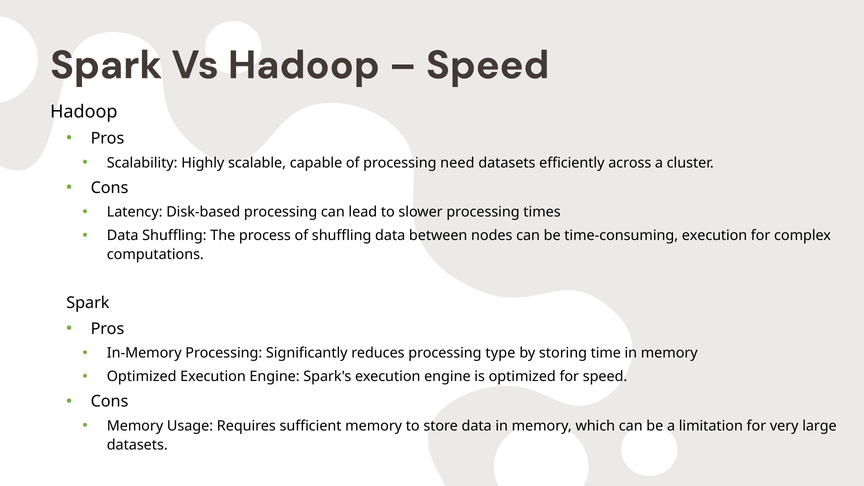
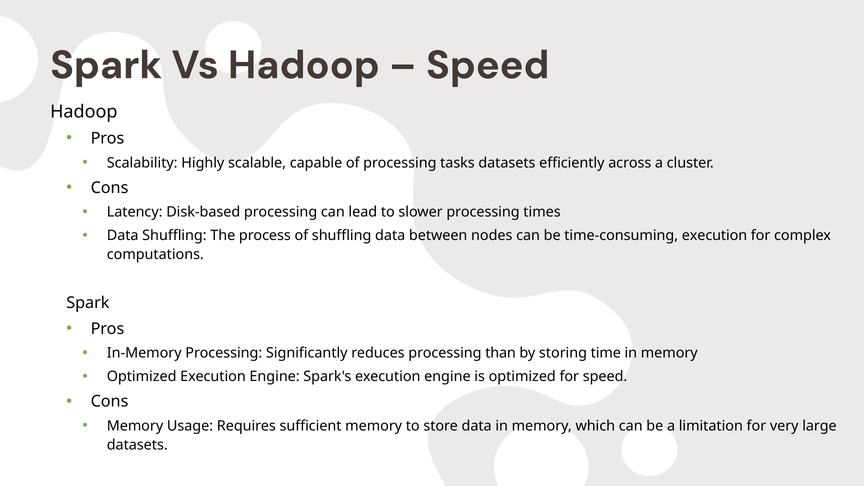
need: need -> tasks
type: type -> than
